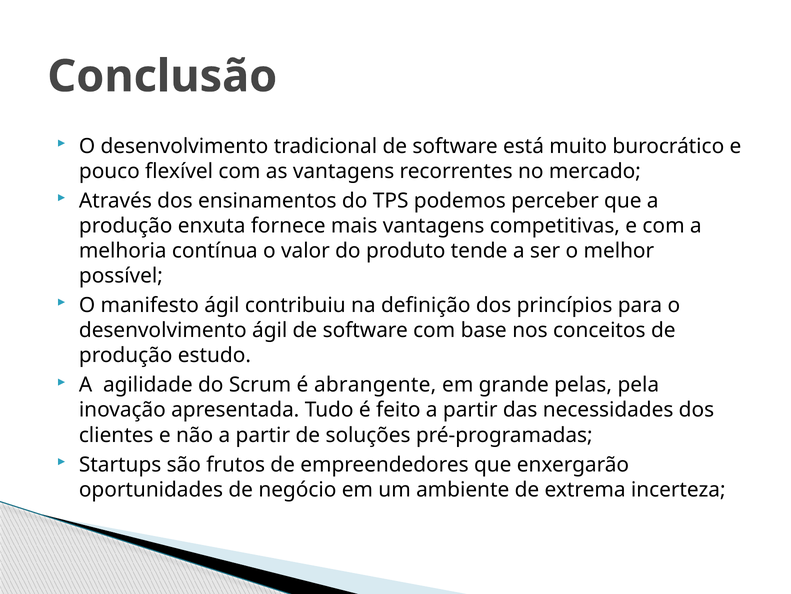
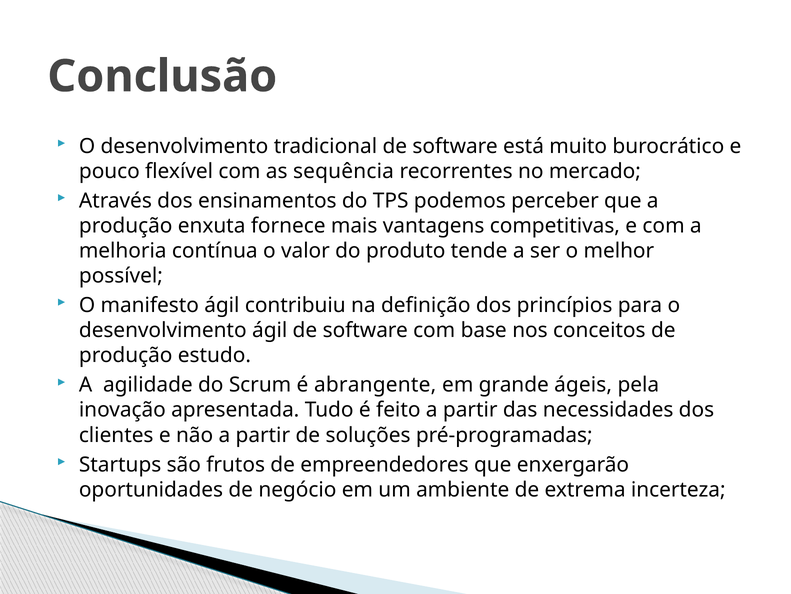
as vantagens: vantagens -> sequência
pelas: pelas -> ágeis
